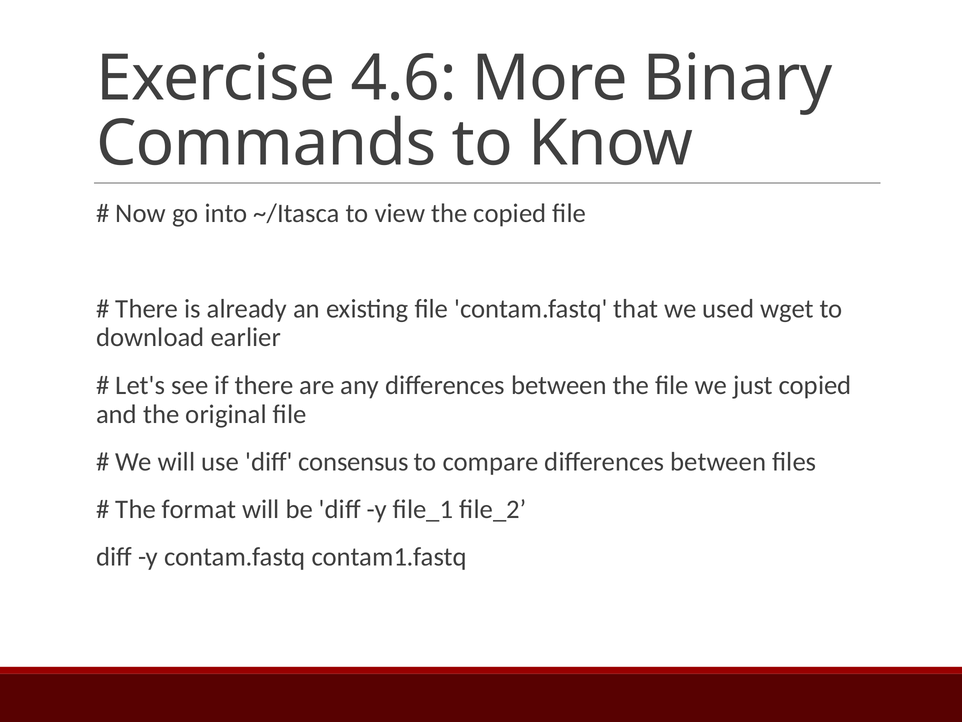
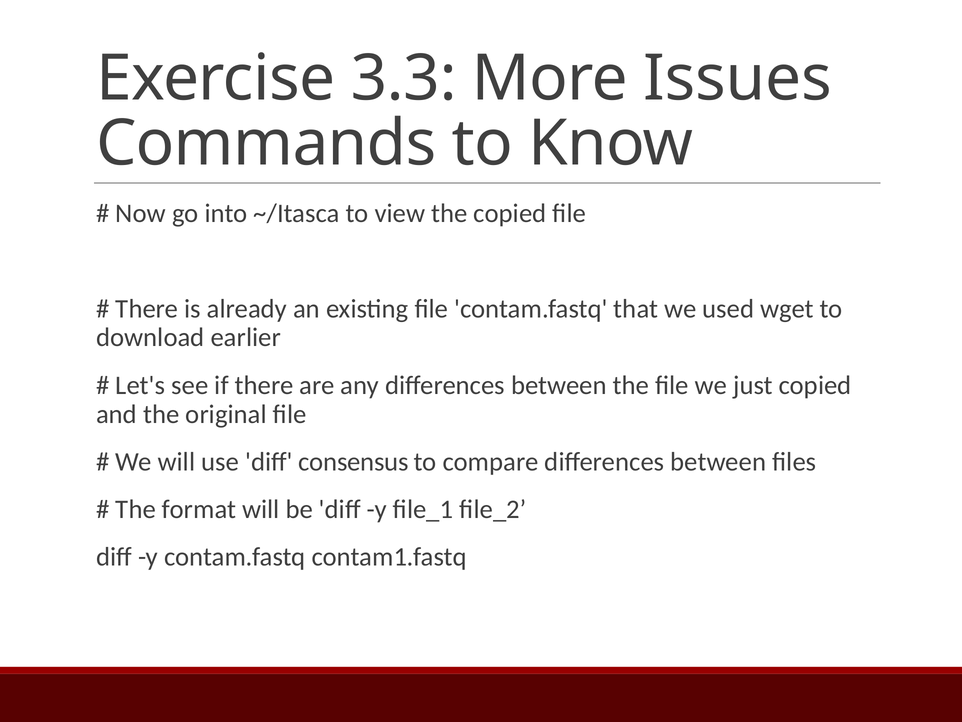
4.6: 4.6 -> 3.3
Binary: Binary -> Issues
